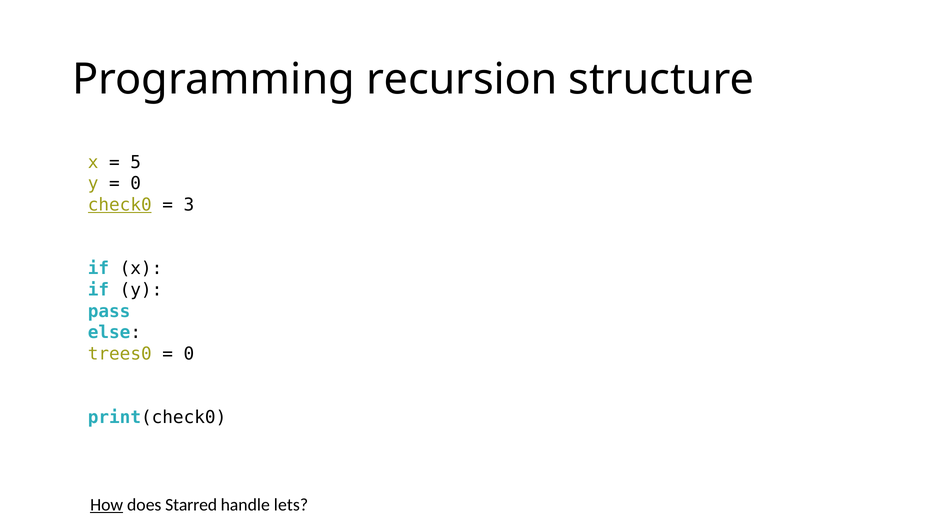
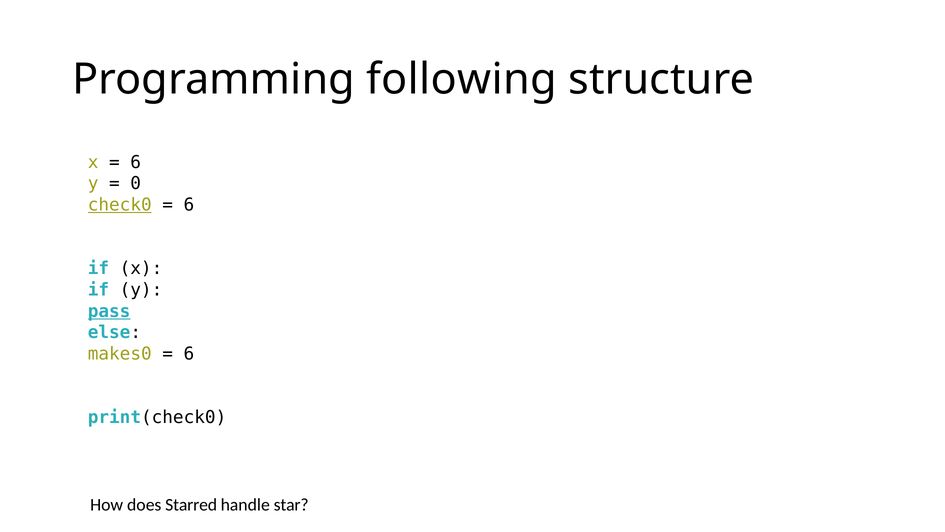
recursion: recursion -> following
5 at (136, 162): 5 -> 6
3 at (189, 205): 3 -> 6
pass underline: none -> present
trees0: trees0 -> makes0
0 at (189, 353): 0 -> 6
How underline: present -> none
lets: lets -> star
